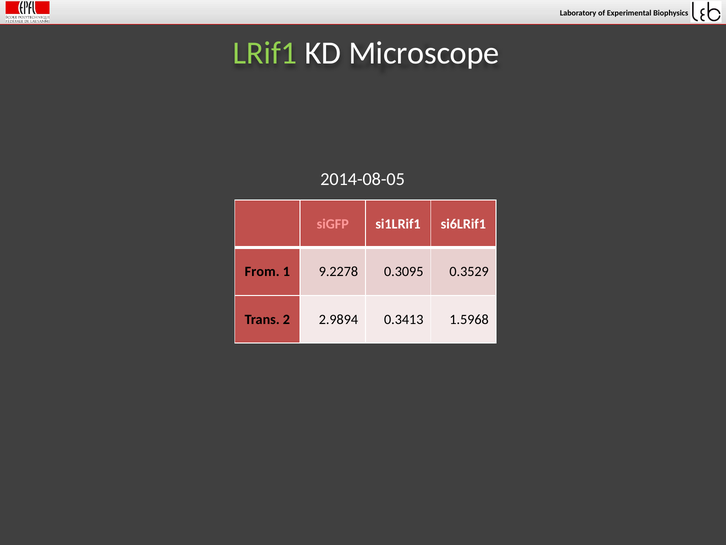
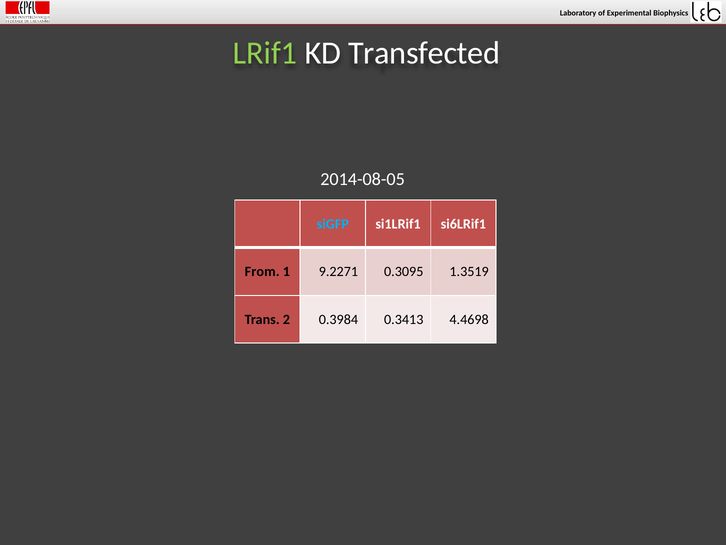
Microscope: Microscope -> Transfected
siGFP colour: pink -> light blue
9.2278: 9.2278 -> 9.2271
0.3529: 0.3529 -> 1.3519
2.9894: 2.9894 -> 0.3984
1.5968: 1.5968 -> 4.4698
